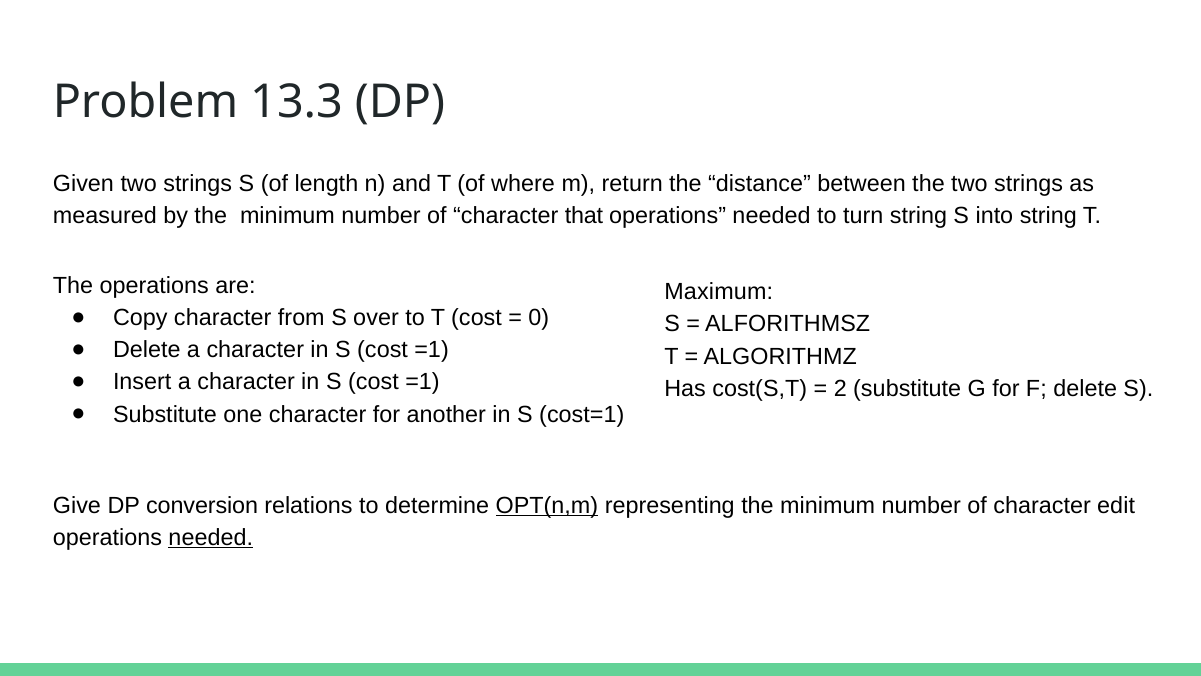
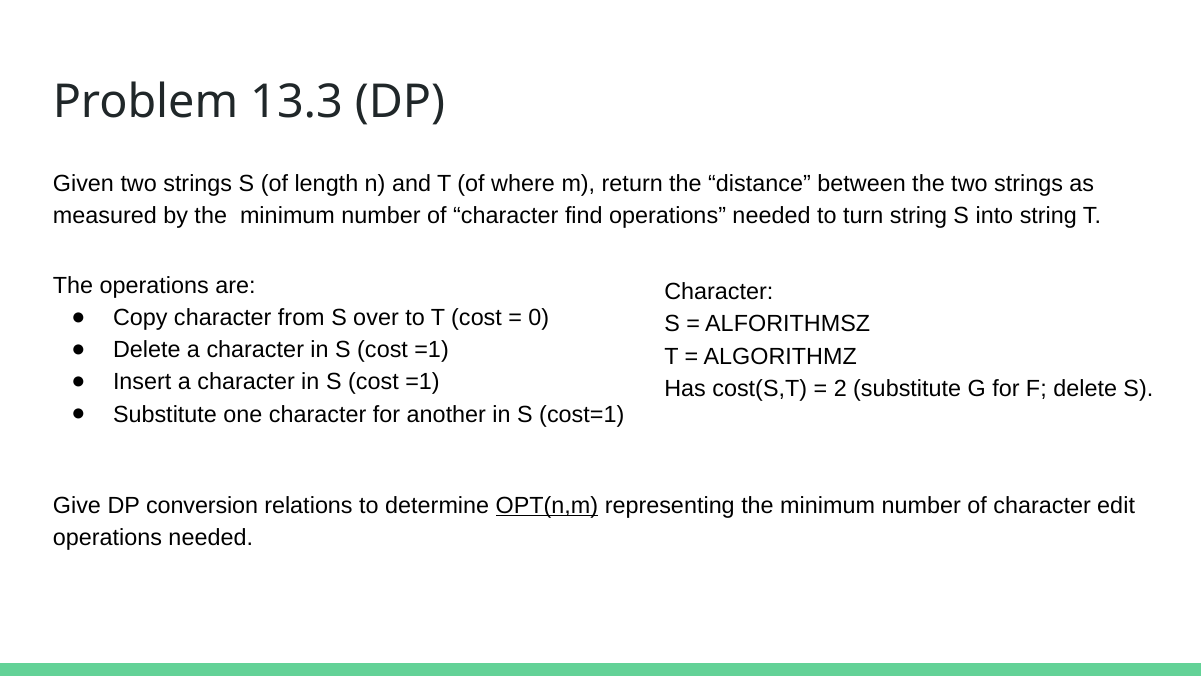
that: that -> find
Maximum at (719, 292): Maximum -> Character
needed at (211, 537) underline: present -> none
